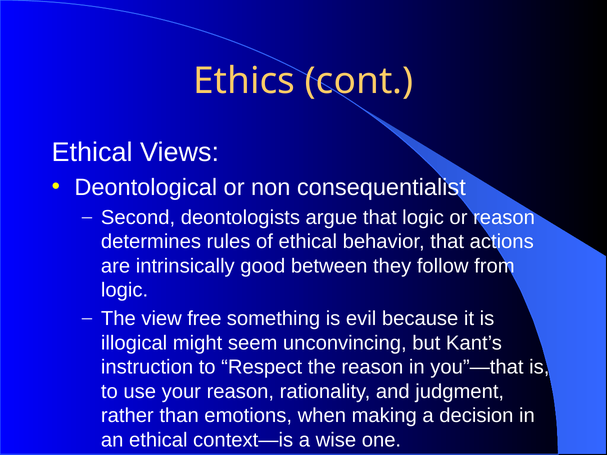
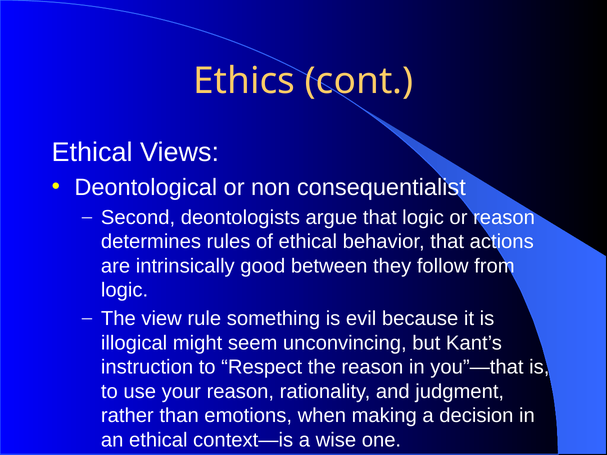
free: free -> rule
